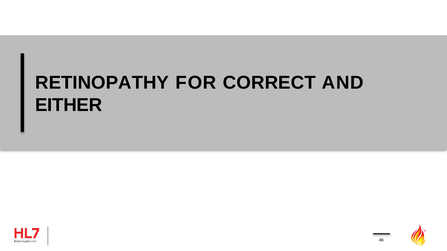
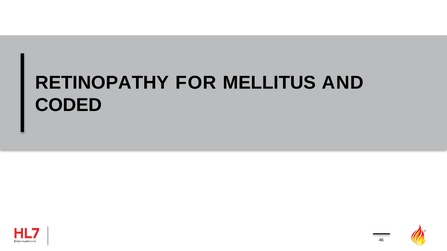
CORRECT: CORRECT -> MELLITUS
EITHER: EITHER -> CODED
